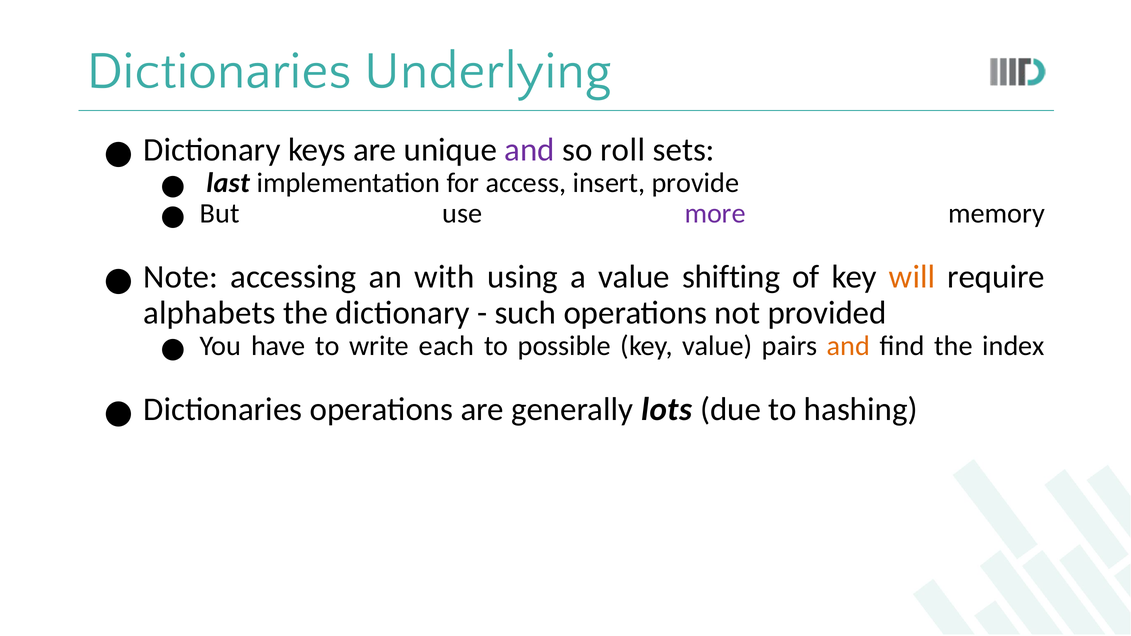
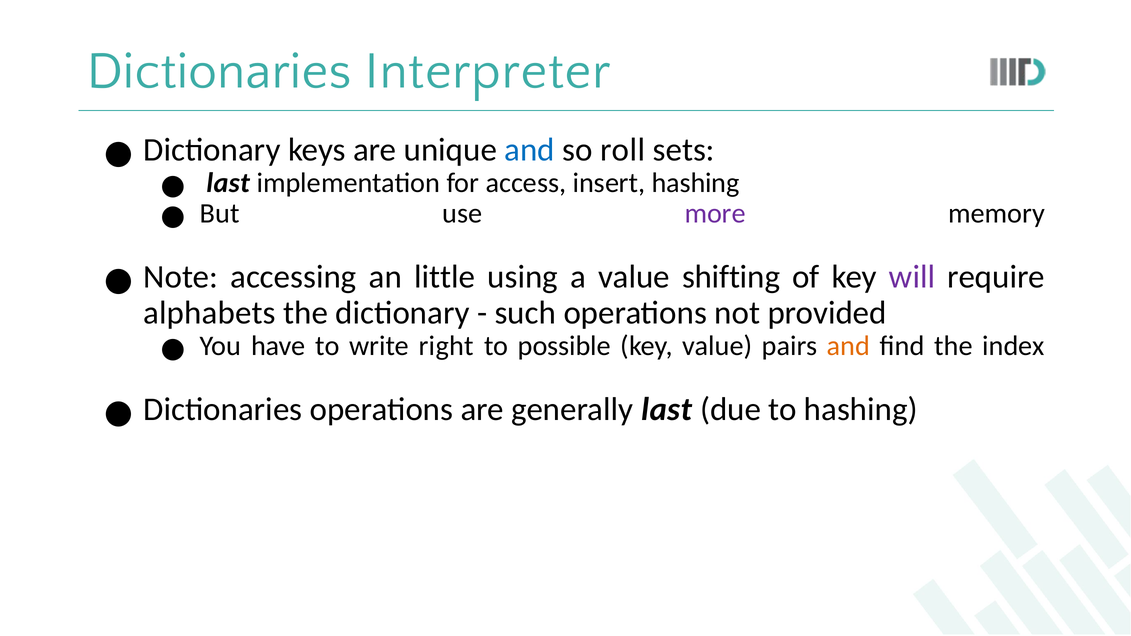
Underlying: Underlying -> Interpreter
and at (530, 150) colour: purple -> blue
insert provide: provide -> hashing
with: with -> little
will colour: orange -> purple
each: each -> right
generally lots: lots -> last
